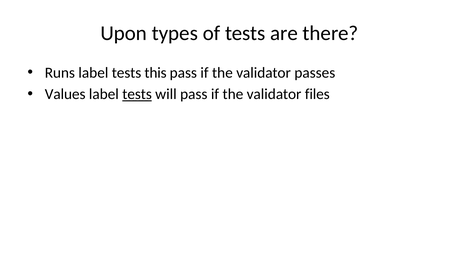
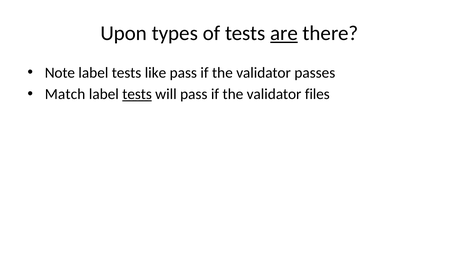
are underline: none -> present
Runs: Runs -> Note
this: this -> like
Values: Values -> Match
